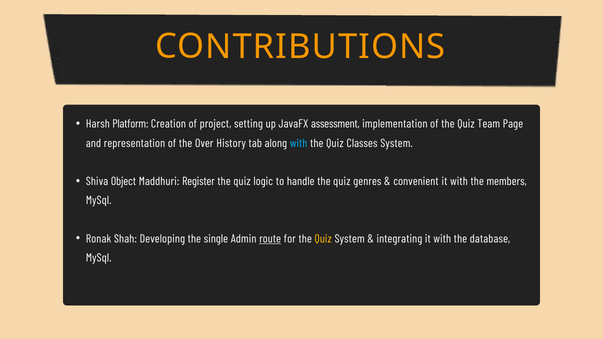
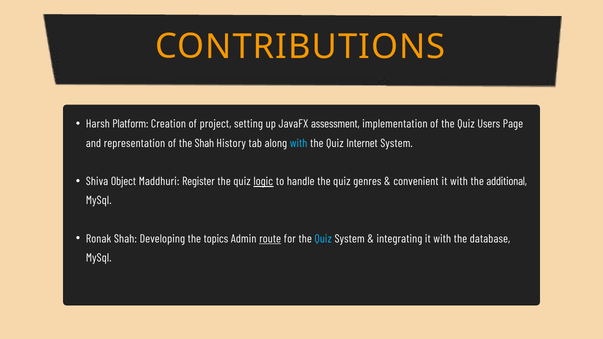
Team: Team -> Users
the Over: Over -> Shah
Classes: Classes -> Internet
logic underline: none -> present
members: members -> additional
single: single -> topics
Quiz at (323, 239) colour: yellow -> light blue
